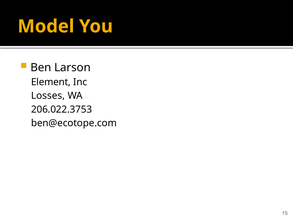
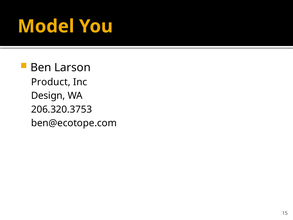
Element: Element -> Product
Losses: Losses -> Design
206.022.3753: 206.022.3753 -> 206.320.3753
